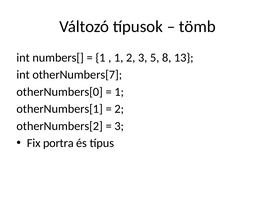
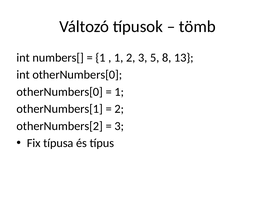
int otherNumbers[7: otherNumbers[7 -> otherNumbers[0
portra: portra -> típusa
